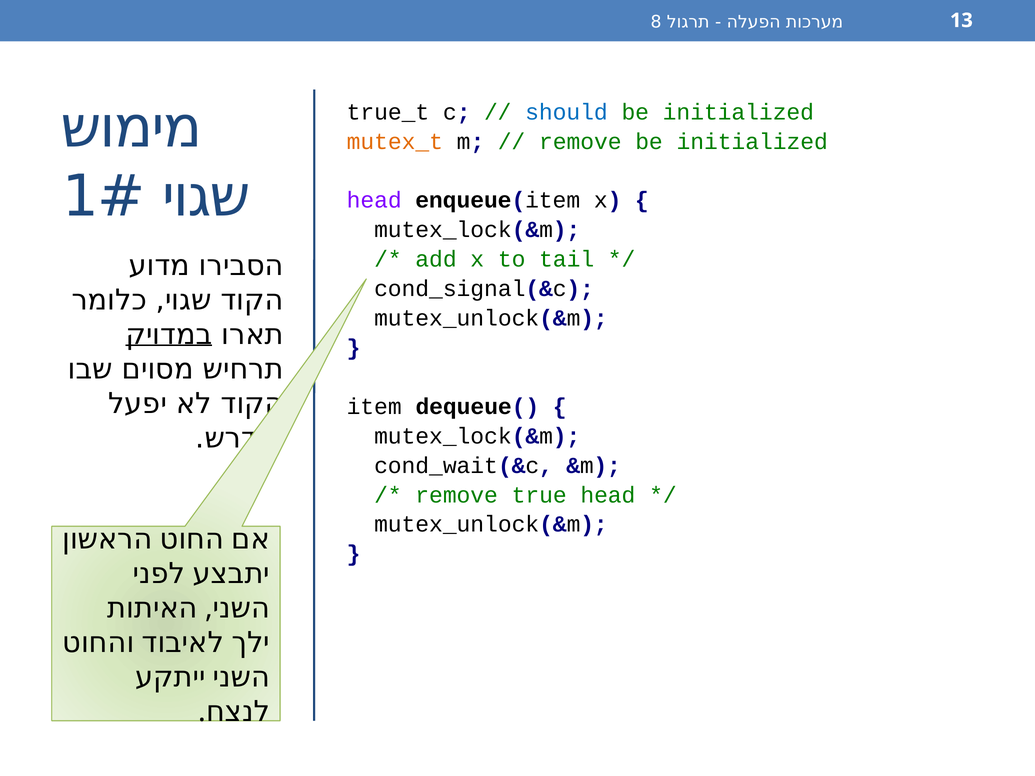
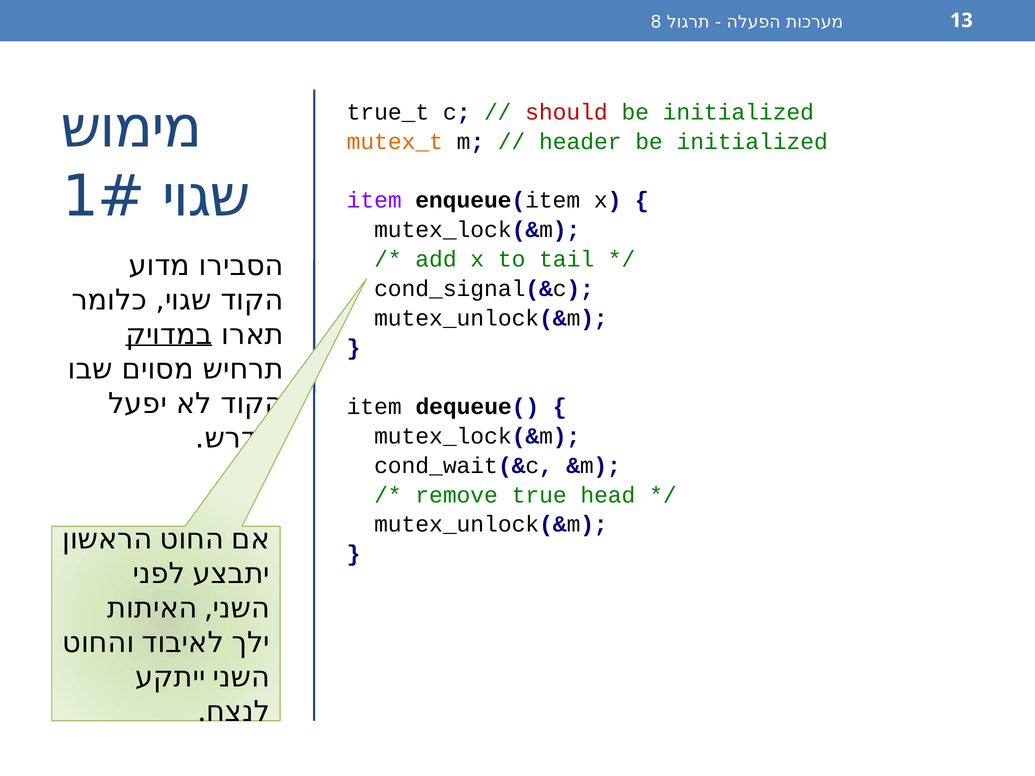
should colour: blue -> red
remove at (580, 142): remove -> header
head at (374, 200): head -> item
